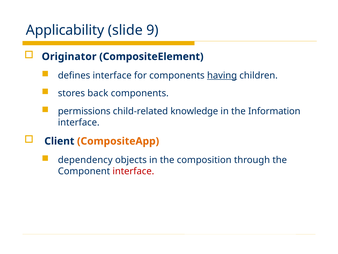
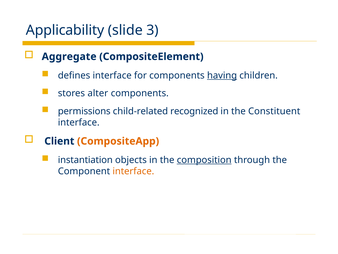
9: 9 -> 3
Originator: Originator -> Aggregate
back: back -> alter
knowledge: knowledge -> recognized
Information: Information -> Constituent
dependency: dependency -> instantiation
composition underline: none -> present
interface at (133, 171) colour: red -> orange
